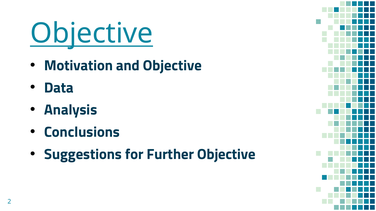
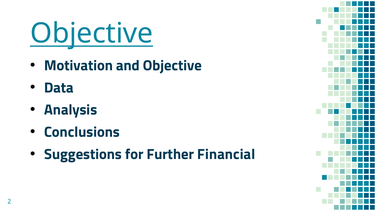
Further Objective: Objective -> Financial
